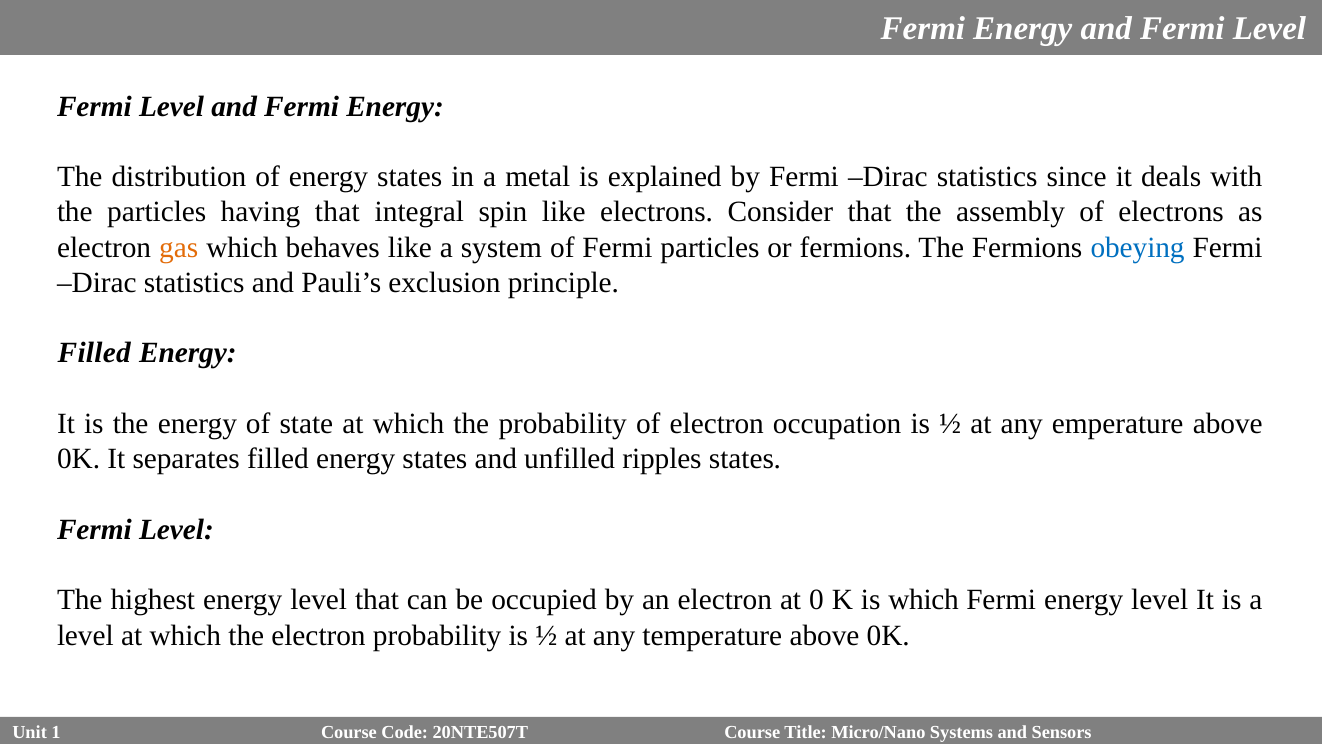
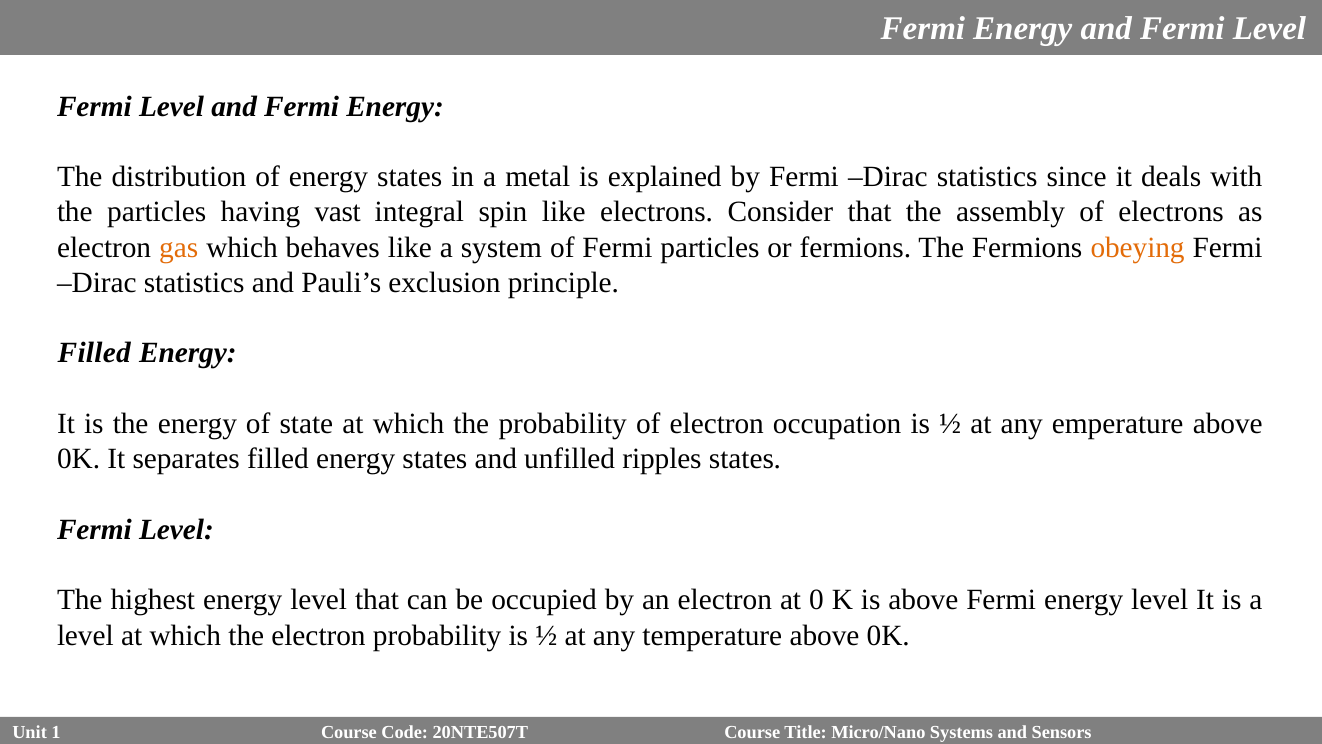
having that: that -> vast
obeying colour: blue -> orange
is which: which -> above
